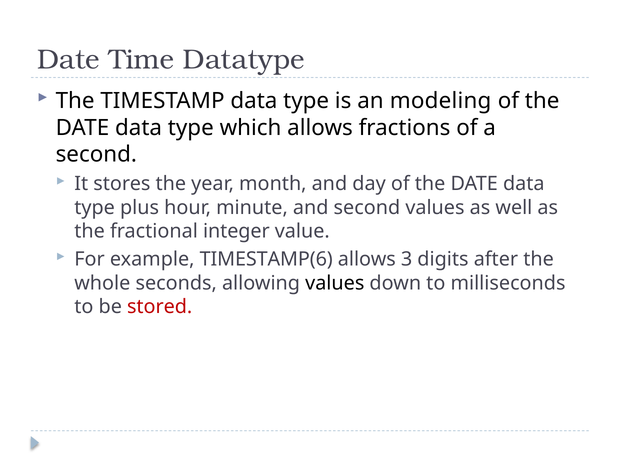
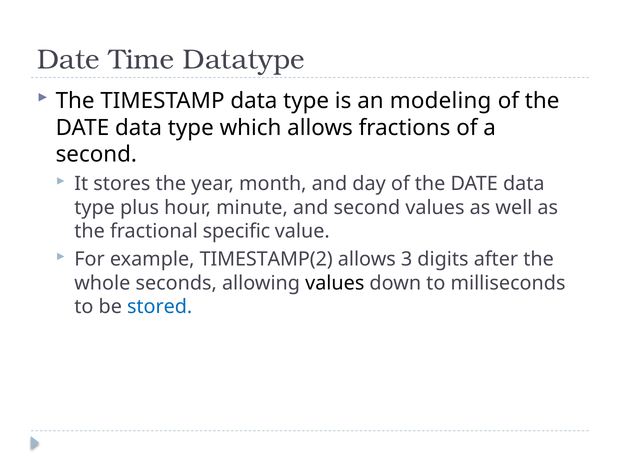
integer: integer -> specific
TIMESTAMP(6: TIMESTAMP(6 -> TIMESTAMP(2
stored colour: red -> blue
